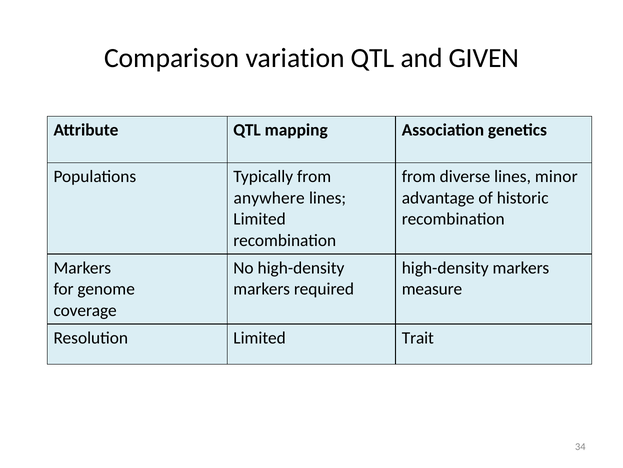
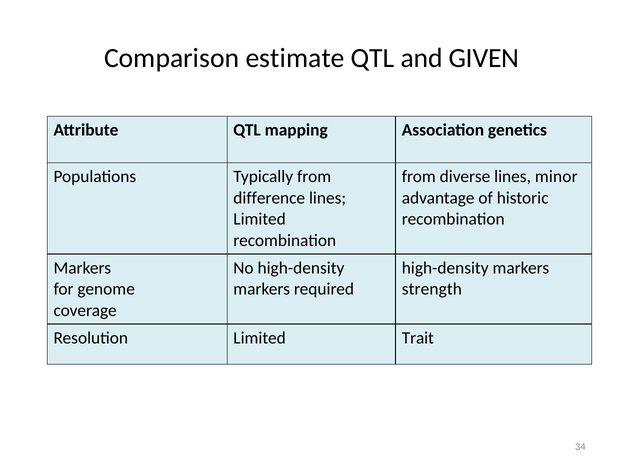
variation: variation -> estimate
anywhere: anywhere -> difference
measure: measure -> strength
